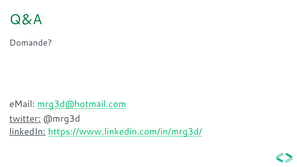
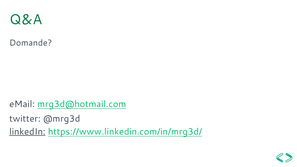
twitter underline: present -> none
